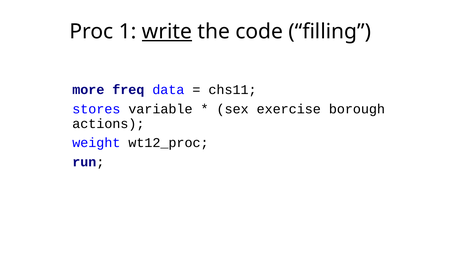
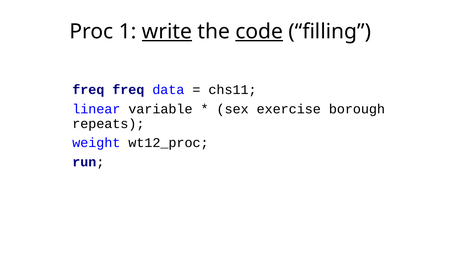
code underline: none -> present
more at (88, 90): more -> freq
stores: stores -> linear
actions: actions -> repeats
